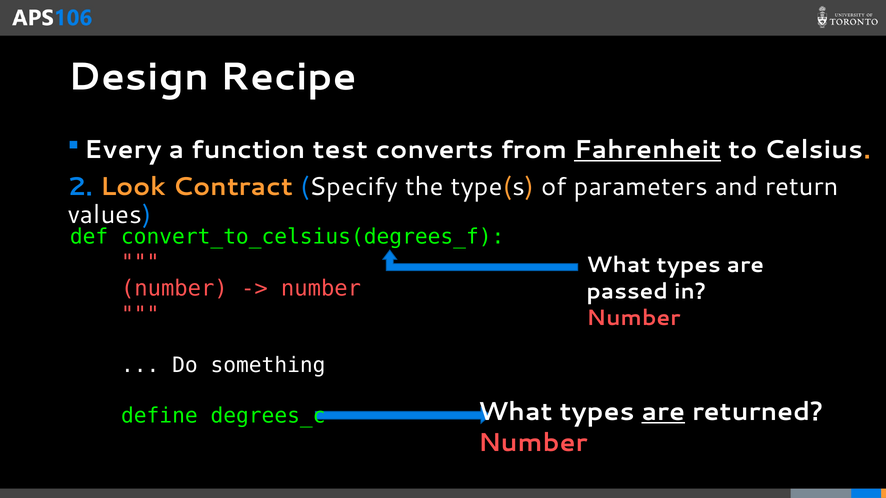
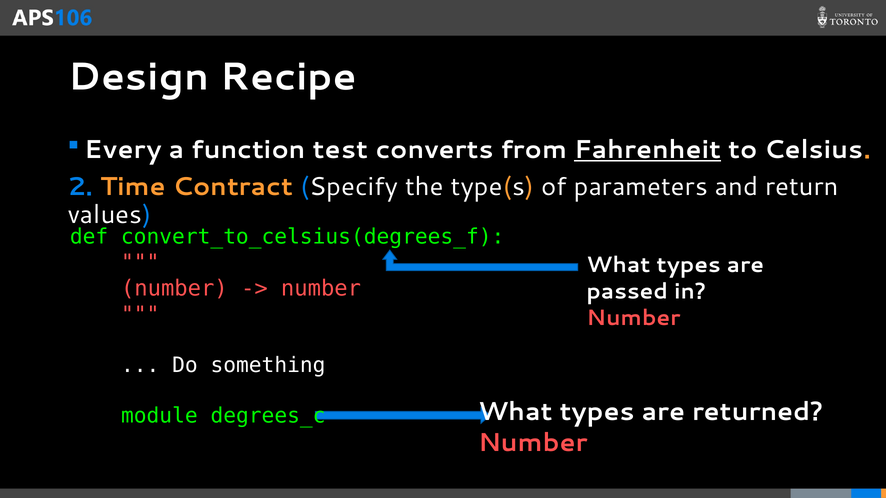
Look: Look -> Time
are at (663, 412) underline: present -> none
define: define -> module
